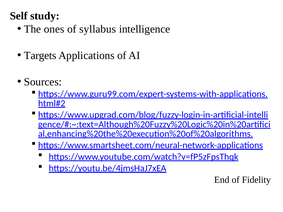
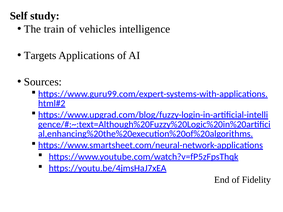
ones: ones -> train
syllabus: syllabus -> vehicles
